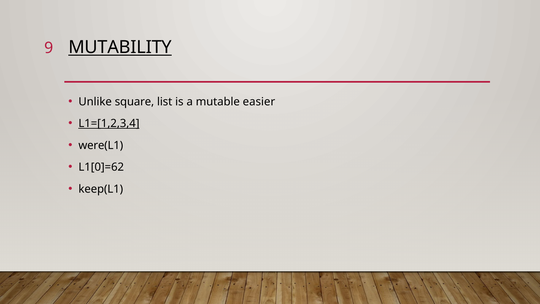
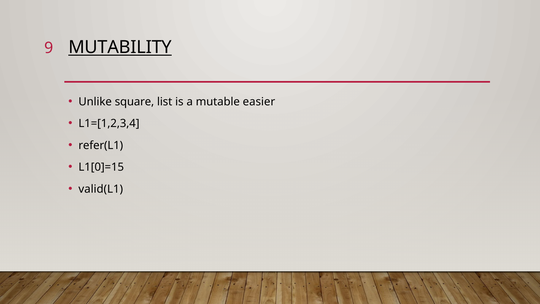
L1=[1,2,3,4 underline: present -> none
were(L1: were(L1 -> refer(L1
L1[0]=62: L1[0]=62 -> L1[0]=15
keep(L1: keep(L1 -> valid(L1
